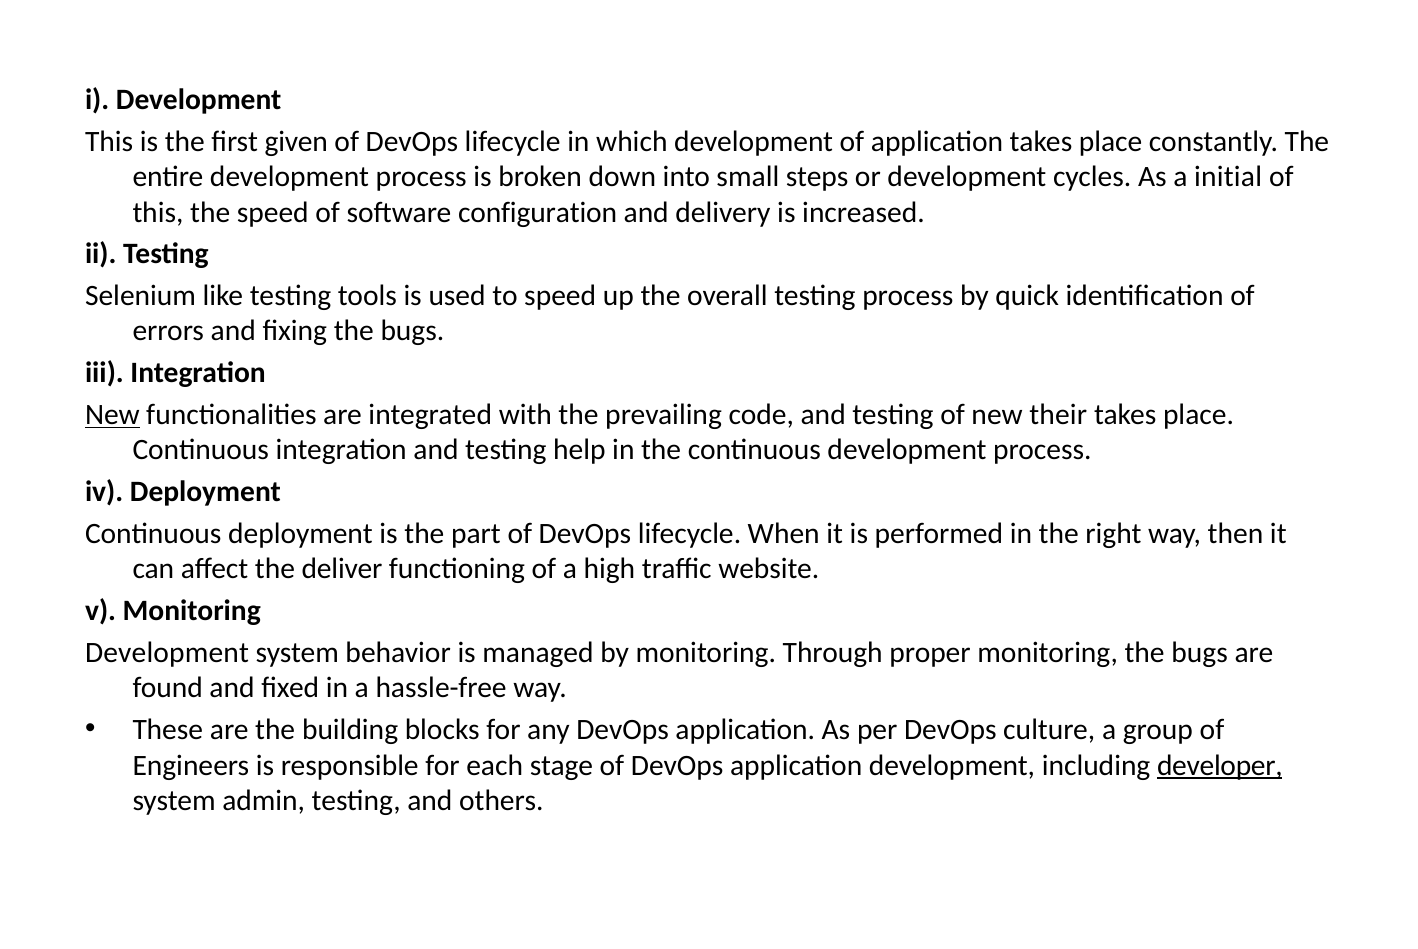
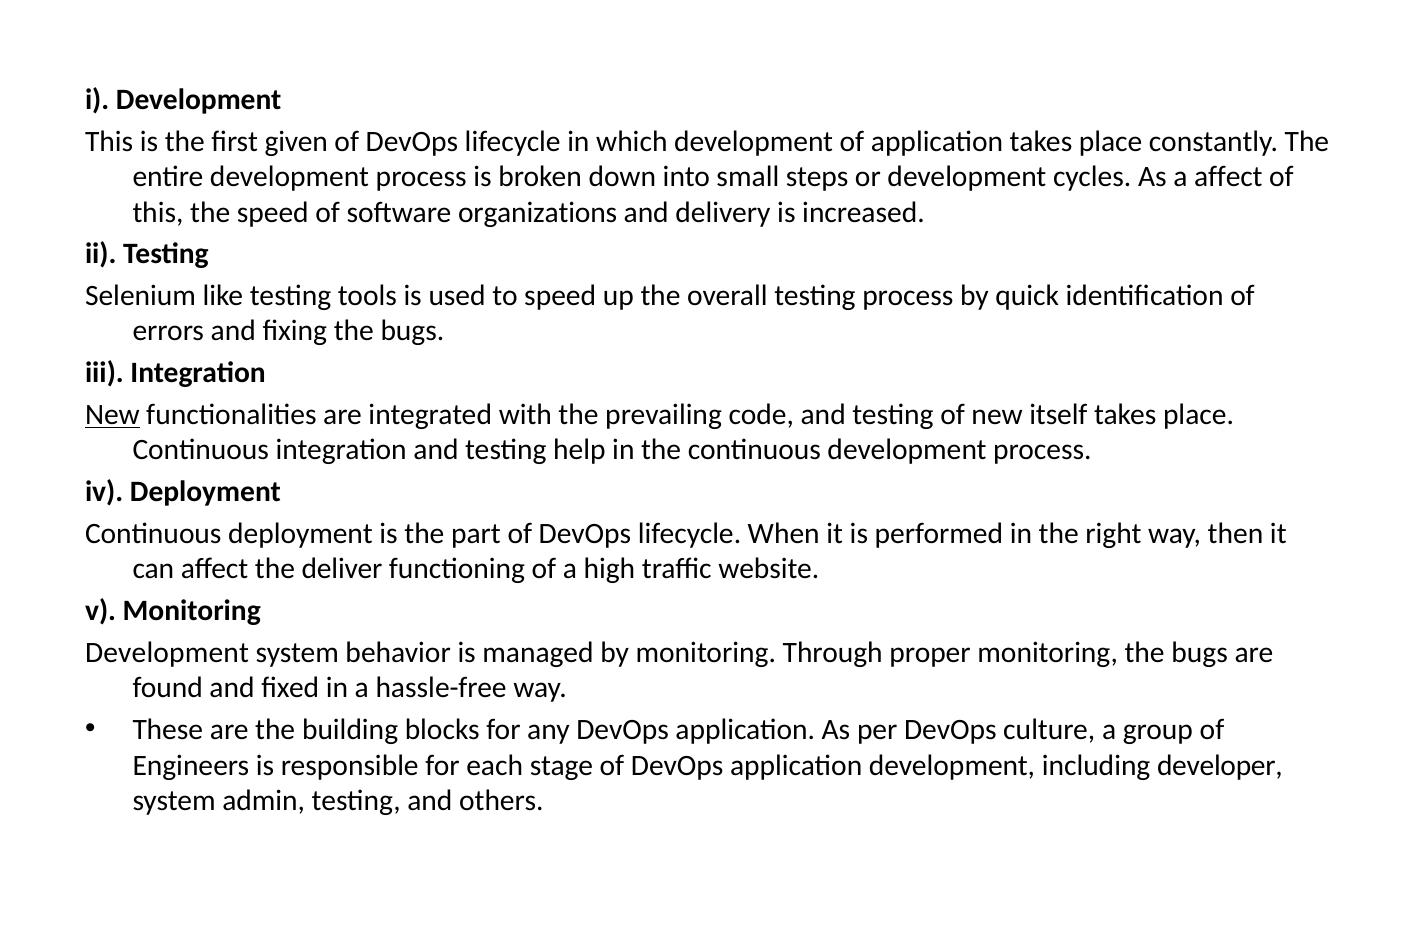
a initial: initial -> affect
configuration: configuration -> organizations
their: their -> itself
developer underline: present -> none
